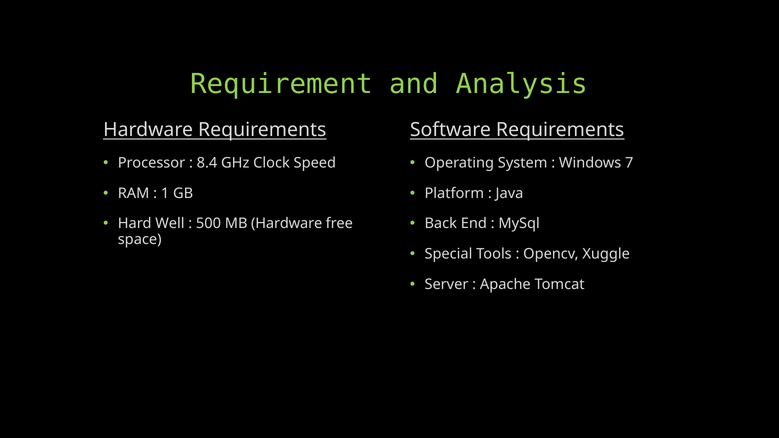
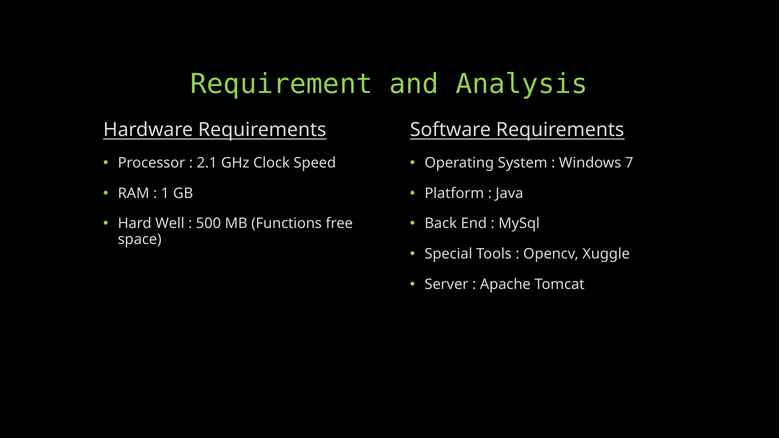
8.4: 8.4 -> 2.1
MB Hardware: Hardware -> Functions
